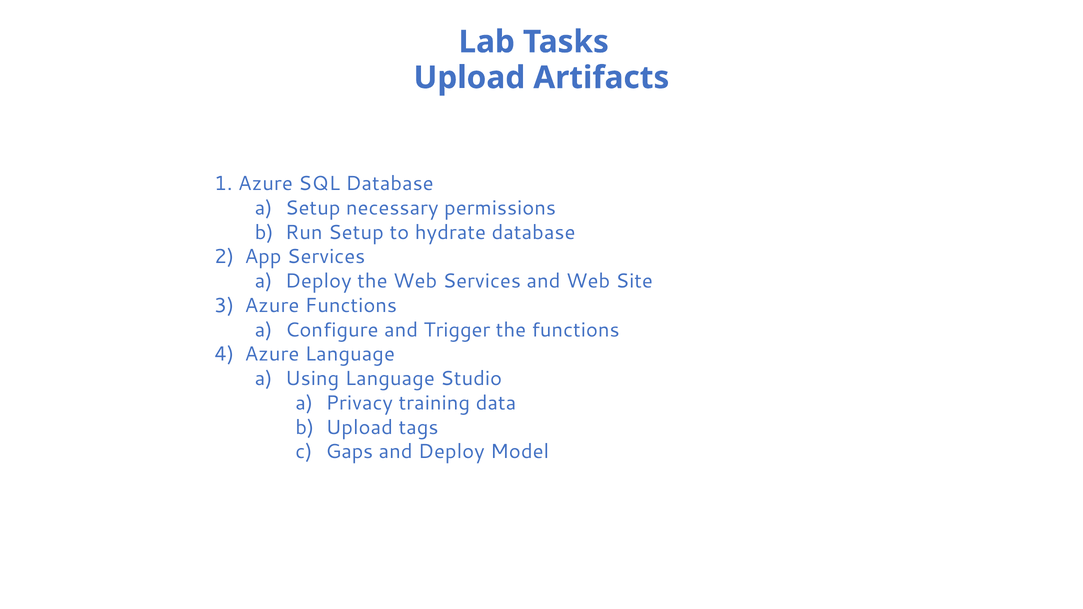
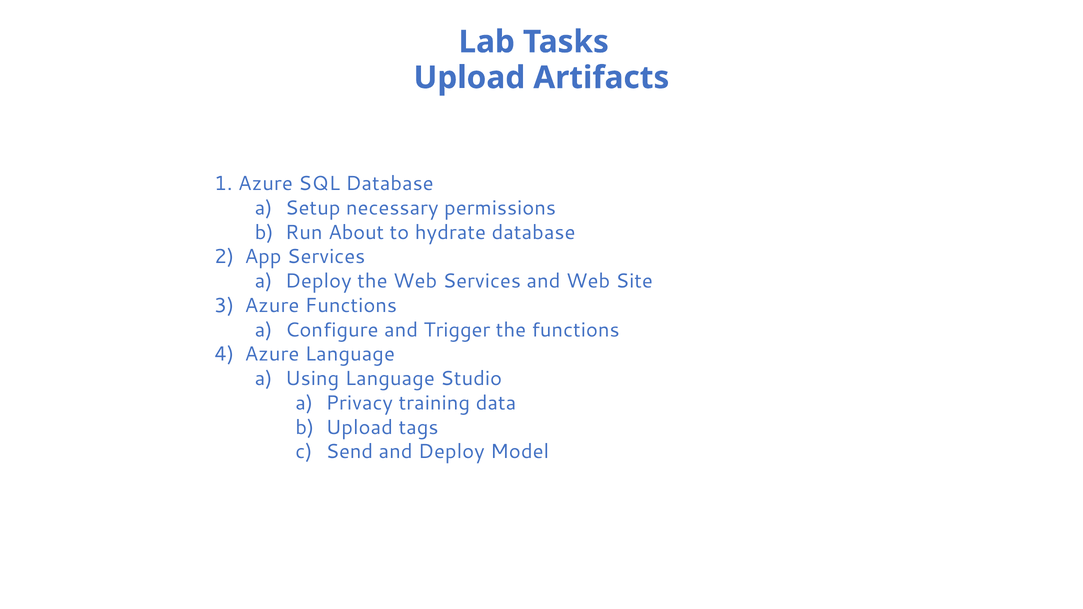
Run Setup: Setup -> About
Gaps: Gaps -> Send
